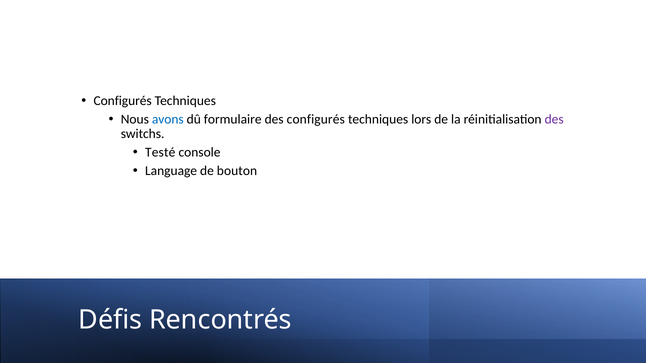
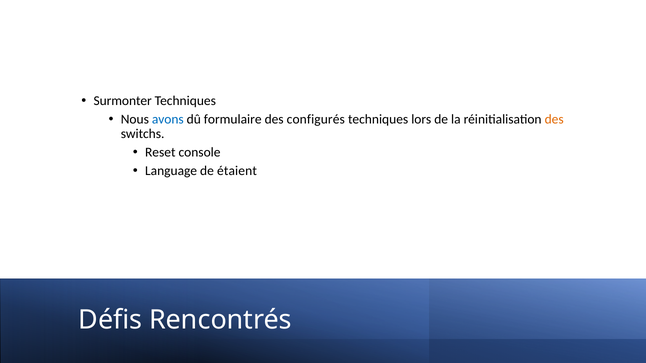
Configurés at (123, 101): Configurés -> Surmonter
des at (554, 119) colour: purple -> orange
Testé: Testé -> Reset
bouton: bouton -> étaient
